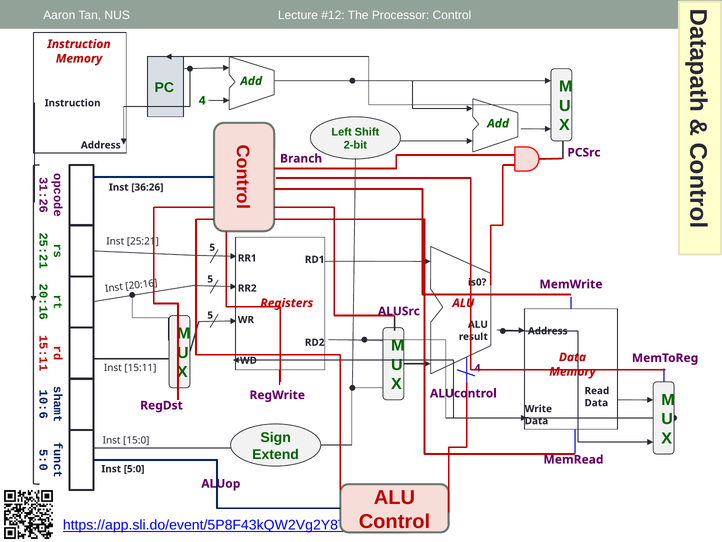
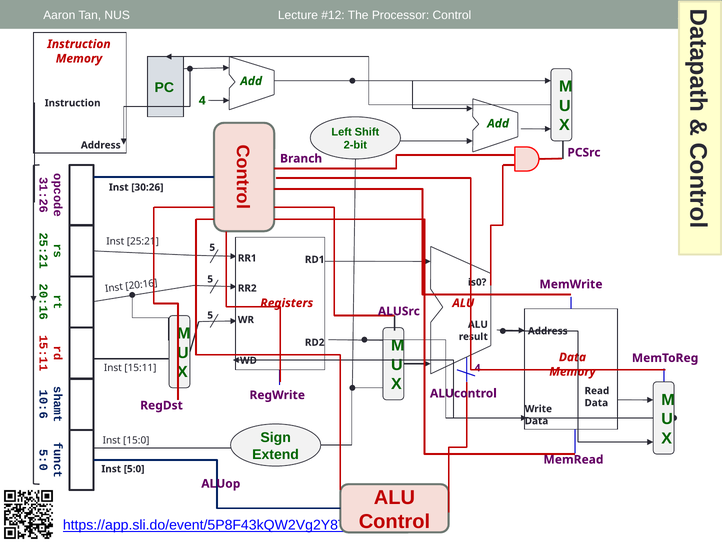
36:26: 36:26 -> 30:26
